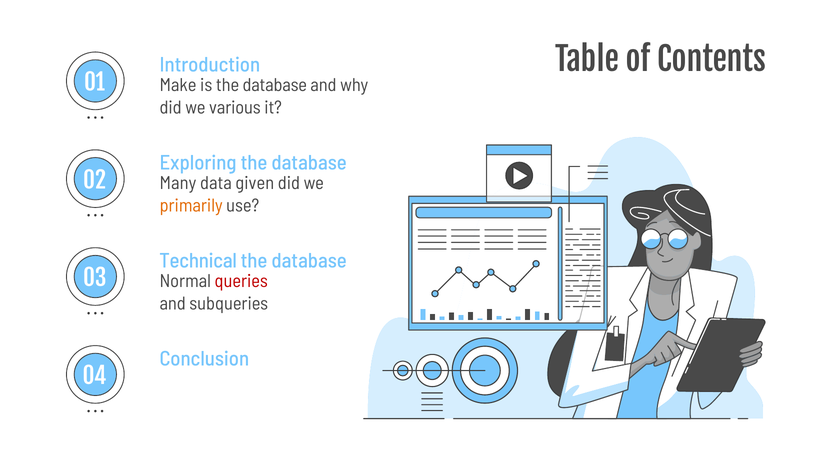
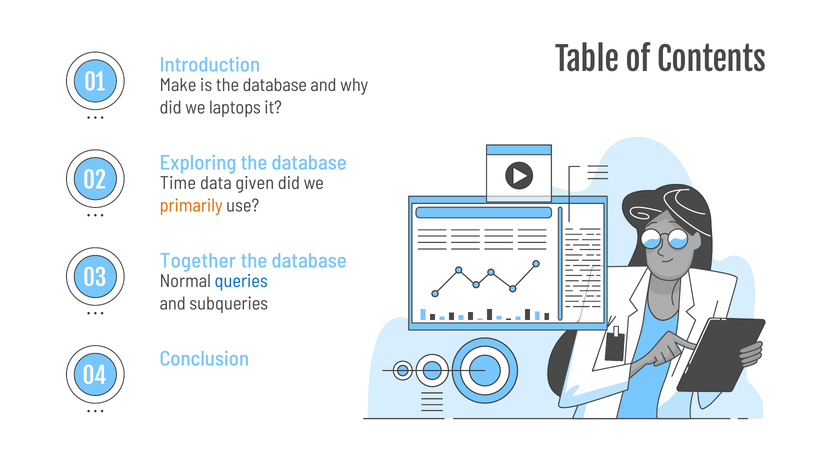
various: various -> laptops
Many: Many -> Time
Technical: Technical -> Together
queries colour: red -> blue
